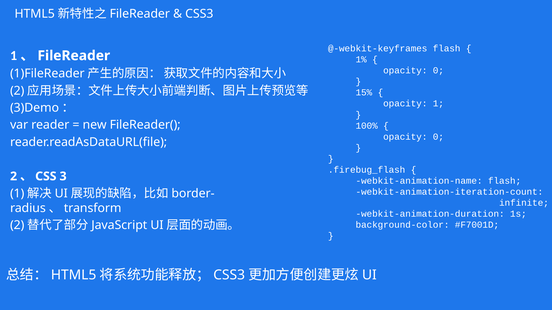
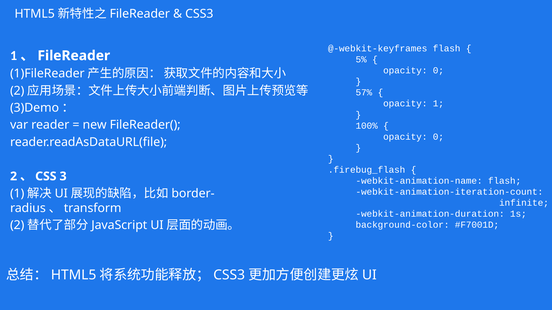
1%: 1% -> 5%
15%: 15% -> 57%
